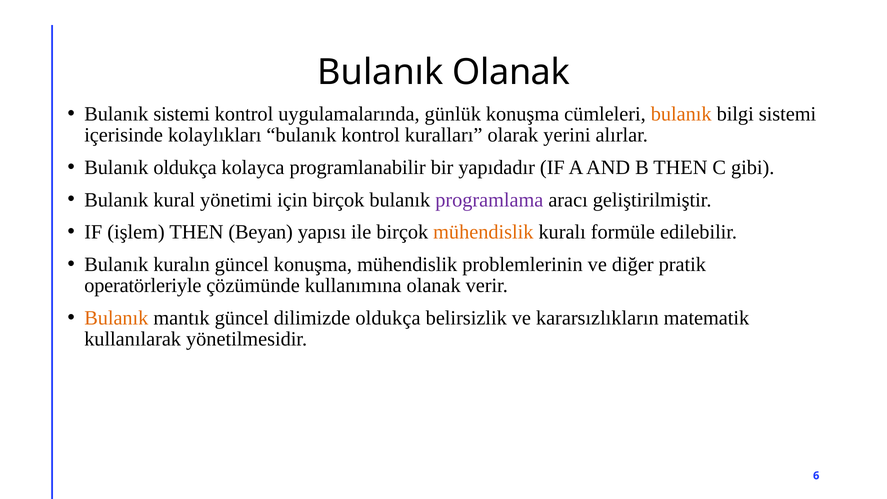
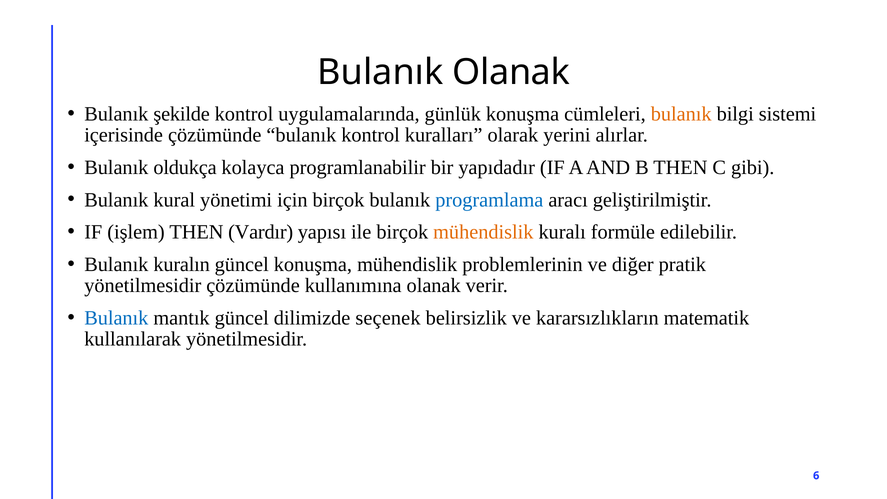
Bulanık sistemi: sistemi -> şekilde
içerisinde kolaylıkları: kolaylıkları -> çözümünde
programlama colour: purple -> blue
Beyan: Beyan -> Vardır
operatörleriyle at (143, 286): operatörleriyle -> yönetilmesidir
Bulanık at (116, 318) colour: orange -> blue
dilimizde oldukça: oldukça -> seçenek
